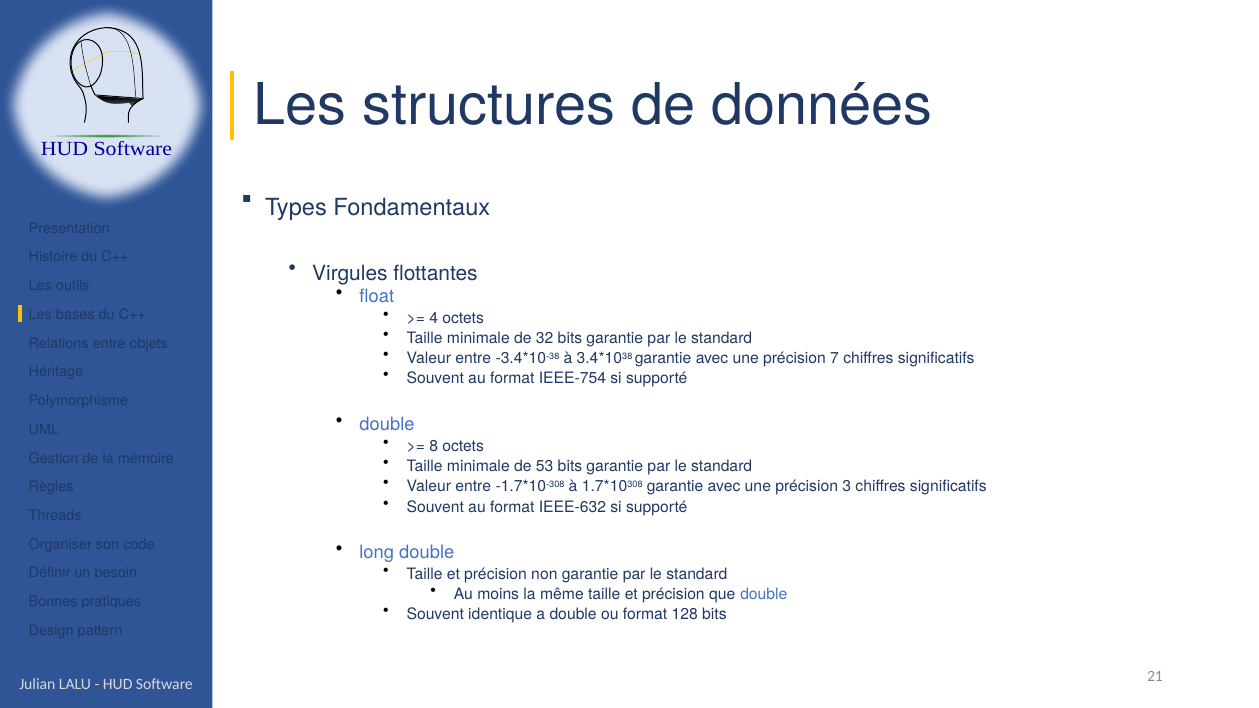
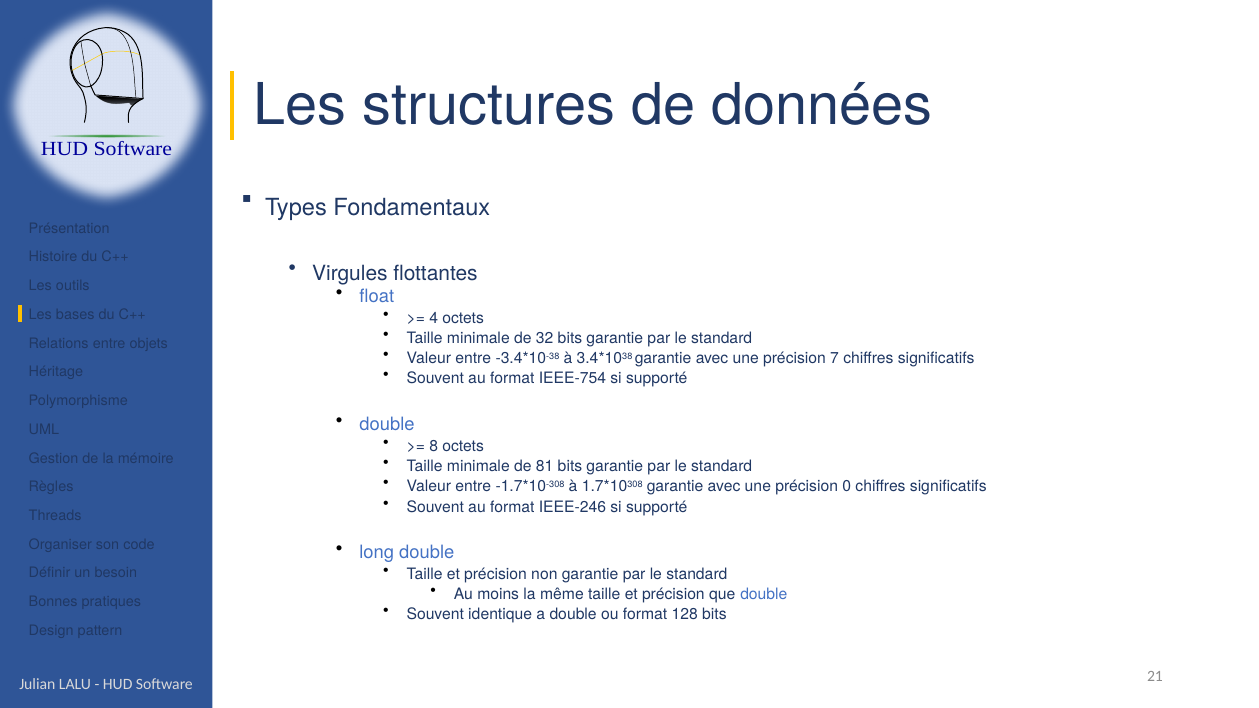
53: 53 -> 81
3: 3 -> 0
IEEE-632: IEEE-632 -> IEEE-246
